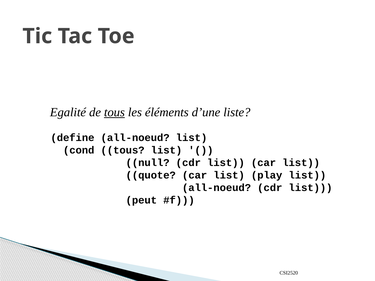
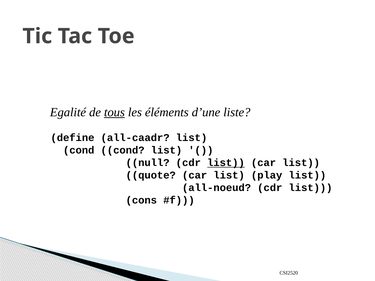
define all-noeud: all-noeud -> all-caadr
cond tous: tous -> cond
list at (226, 163) underline: none -> present
peut: peut -> cons
